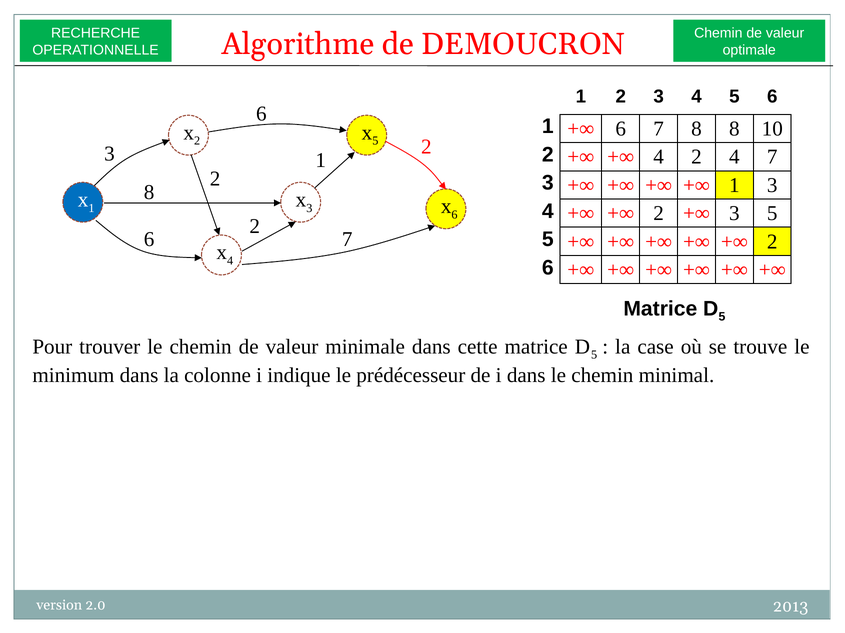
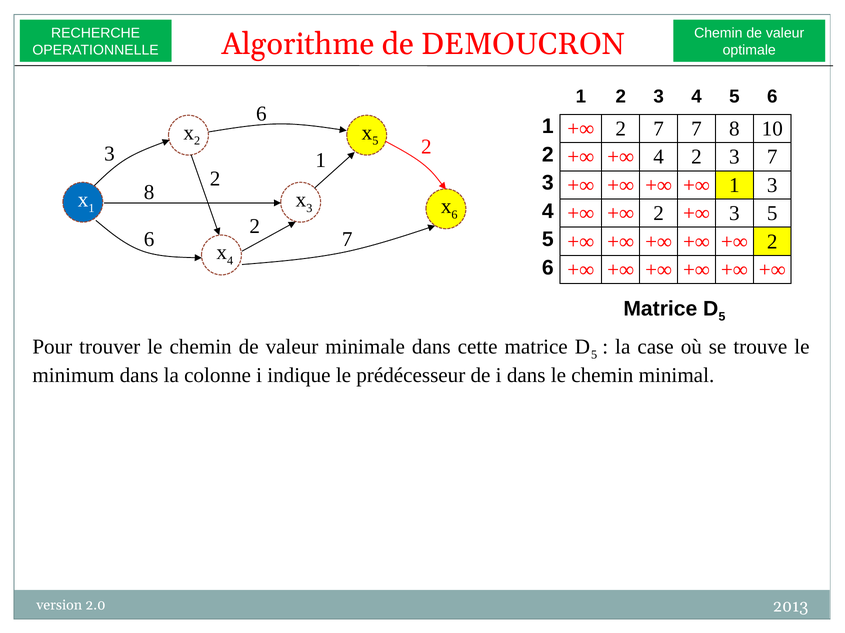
6 at (621, 129): 6 -> 2
7 8: 8 -> 7
4 2 4: 4 -> 3
